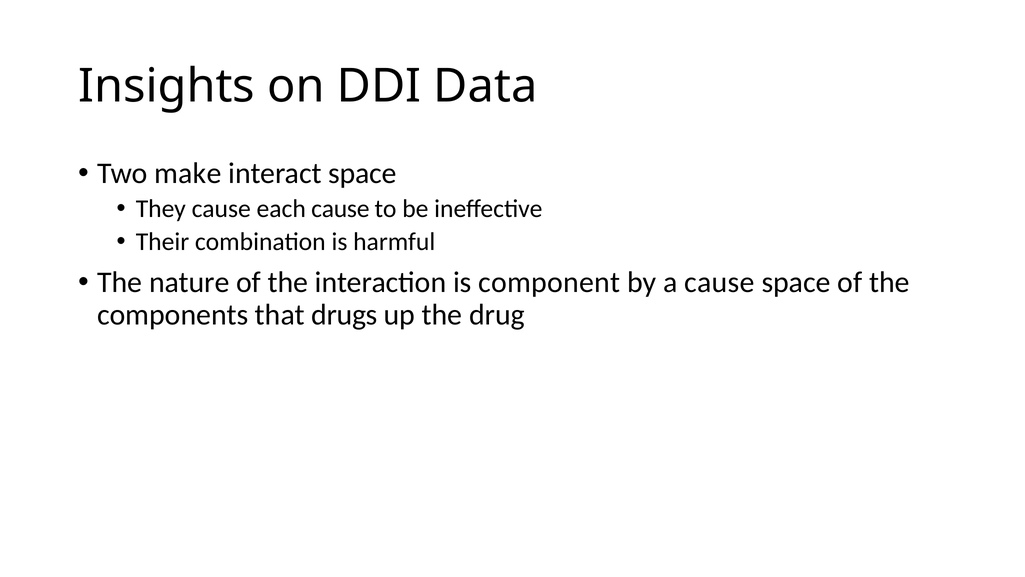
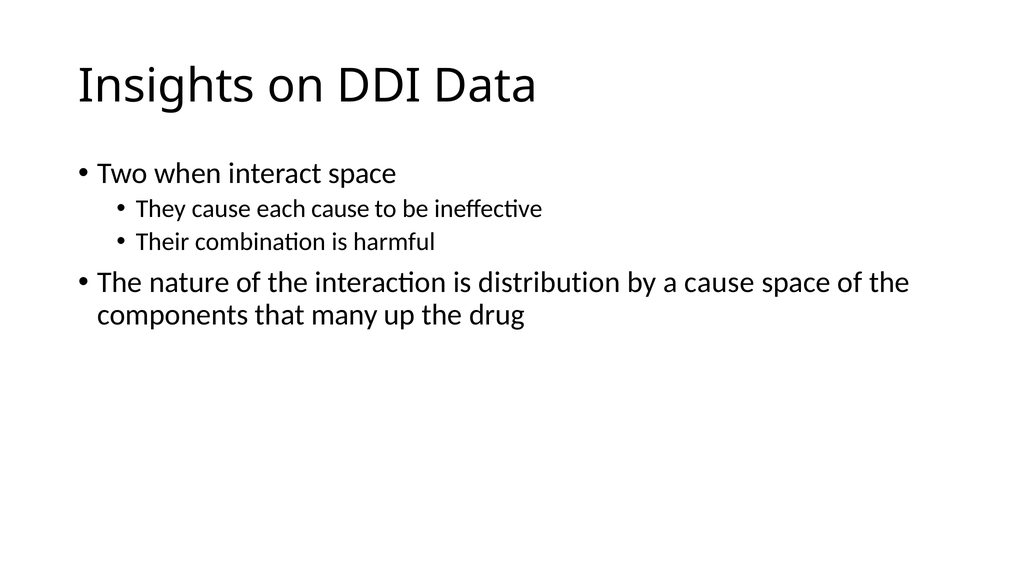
make: make -> when
component: component -> distribution
drugs: drugs -> many
